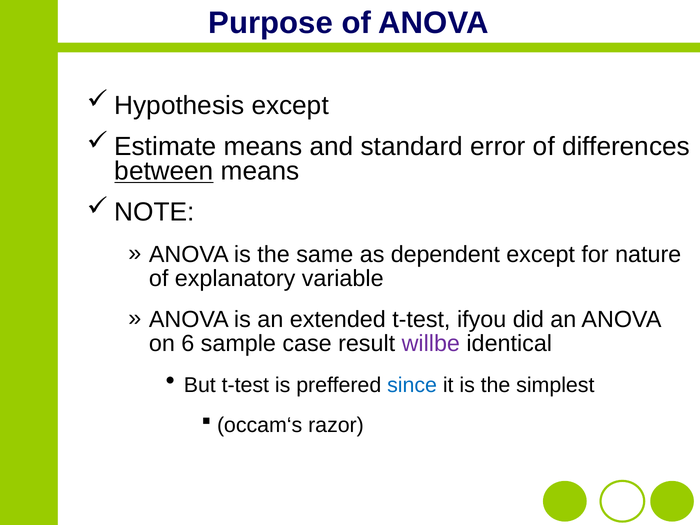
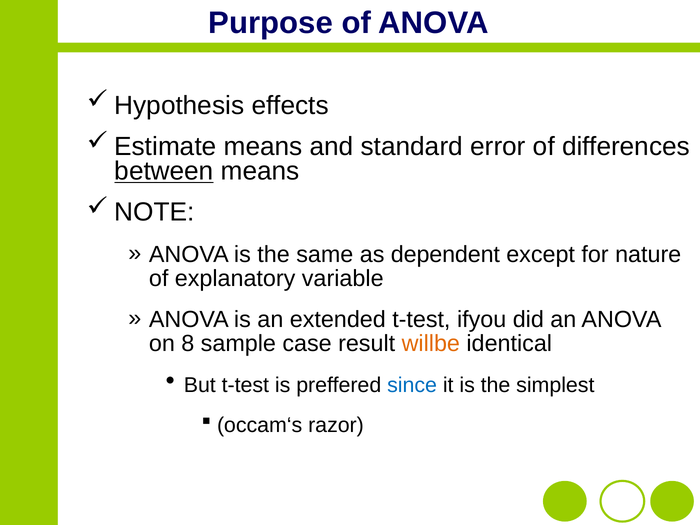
except at (290, 106): except -> effects
6: 6 -> 8
willbe colour: purple -> orange
